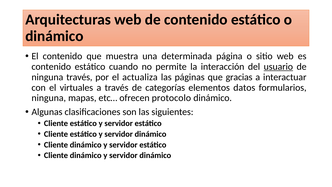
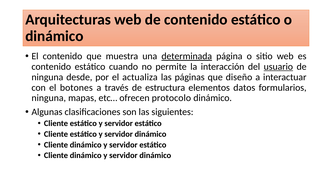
determinada underline: none -> present
ninguna través: través -> desde
gracias: gracias -> diseño
virtuales: virtuales -> botones
categorías: categorías -> estructura
